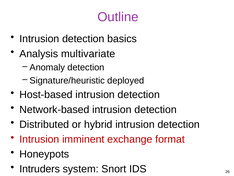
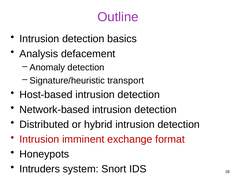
multivariate: multivariate -> defacement
deployed: deployed -> transport
